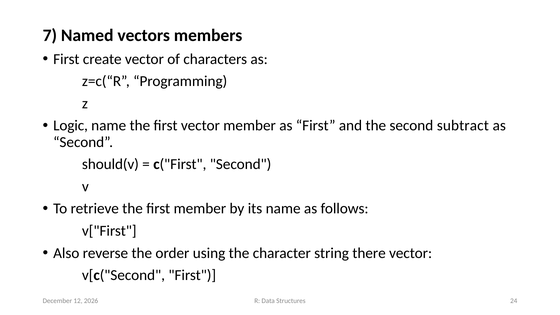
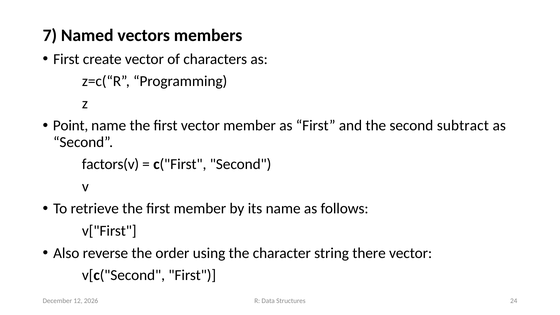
Logic: Logic -> Point
should(v: should(v -> factors(v
